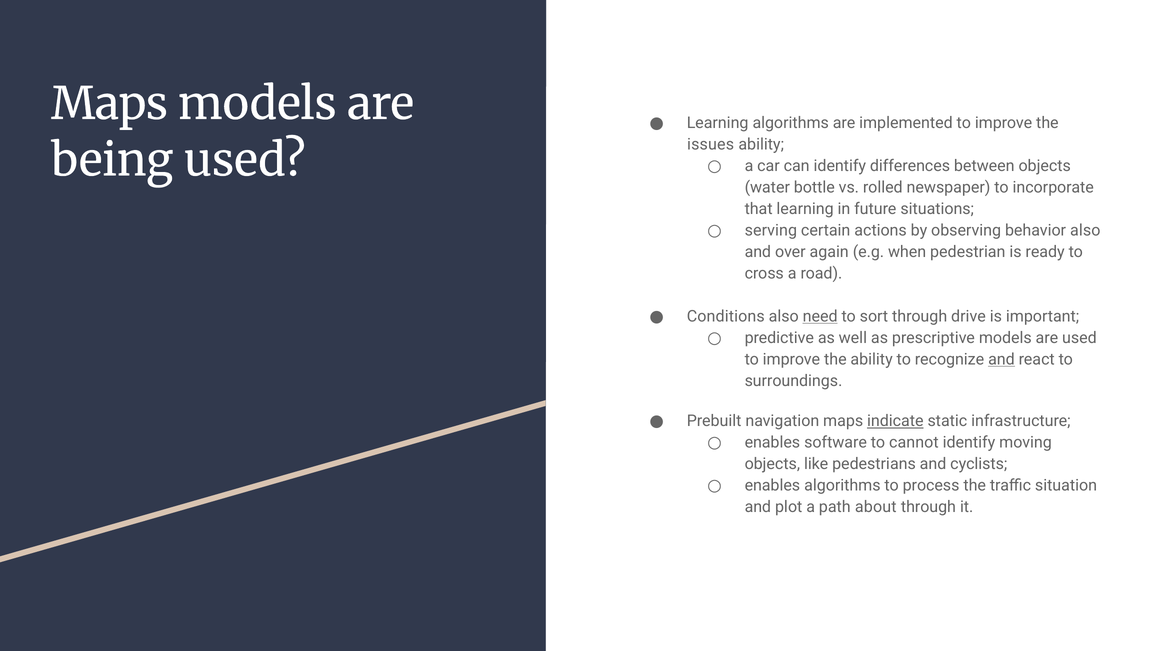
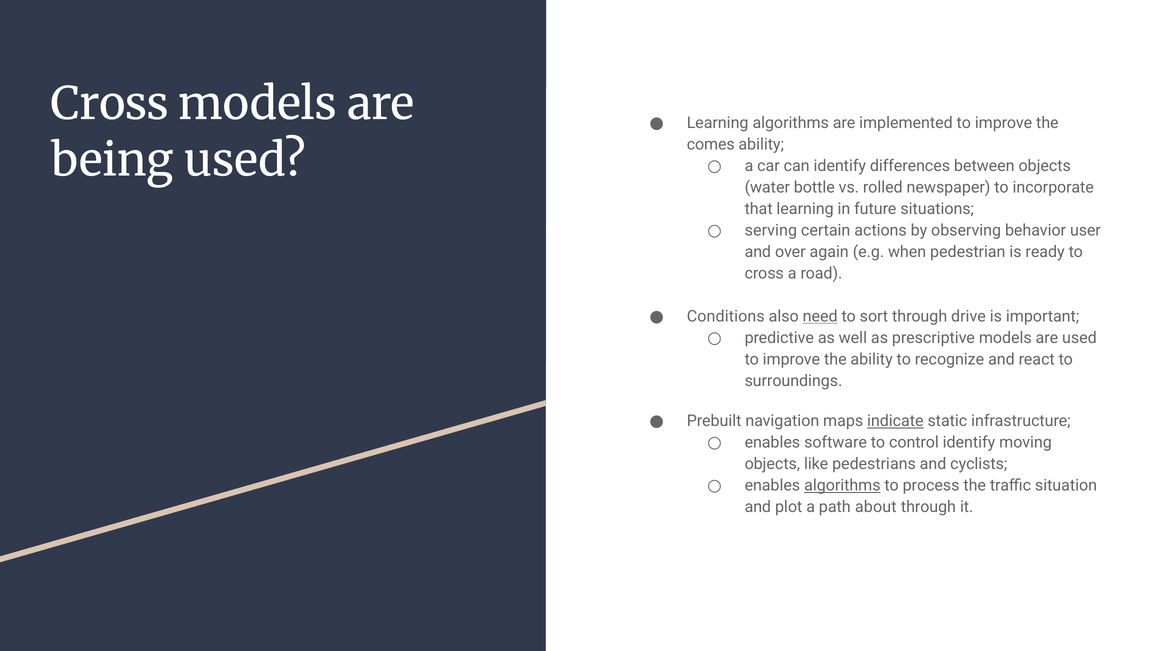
Maps at (109, 104): Maps -> Cross
issues: issues -> comes
behavior also: also -> user
and at (1001, 359) underline: present -> none
cannot: cannot -> control
algorithms at (842, 485) underline: none -> present
